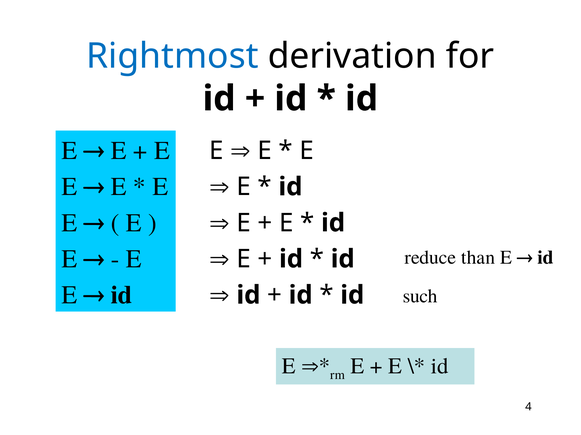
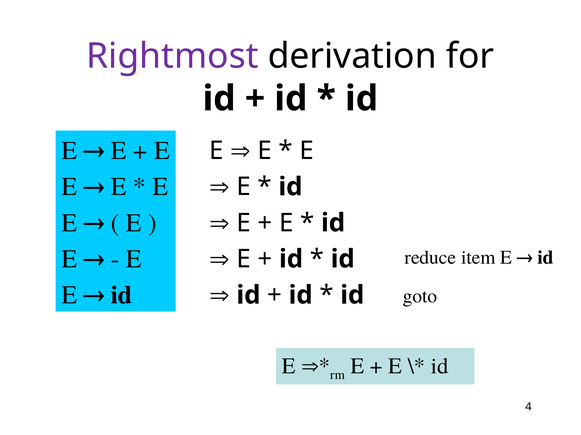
Rightmost colour: blue -> purple
than: than -> item
such: such -> goto
